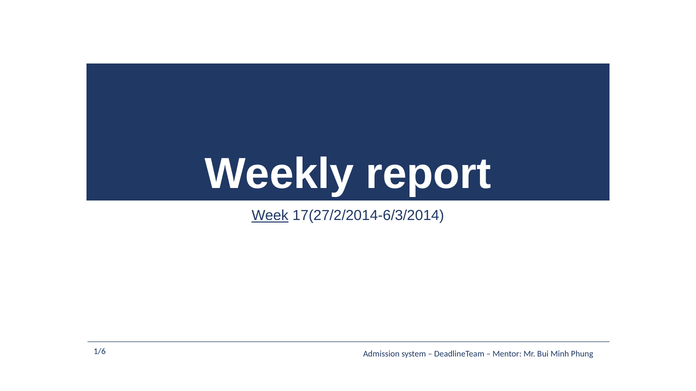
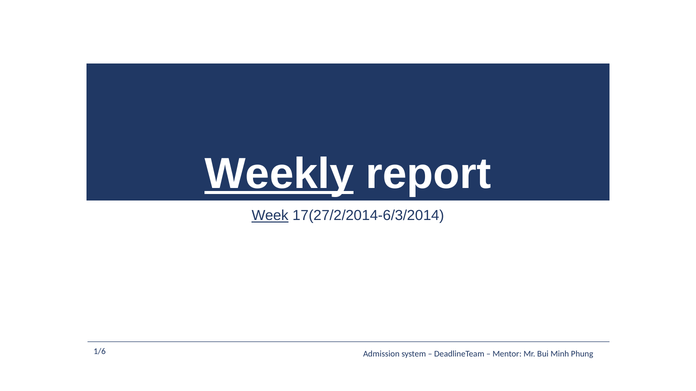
Weekly underline: none -> present
